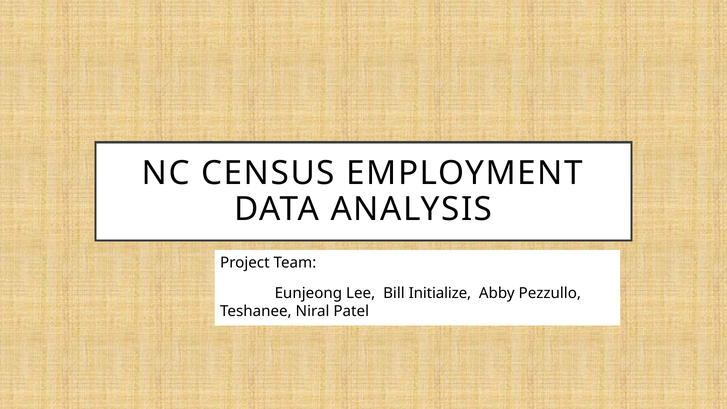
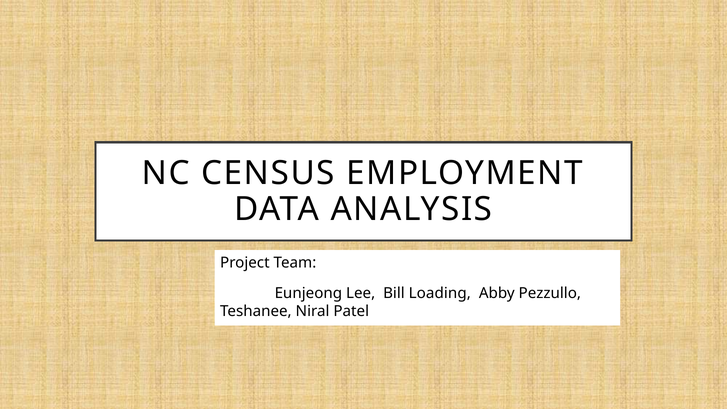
Initialize: Initialize -> Loading
